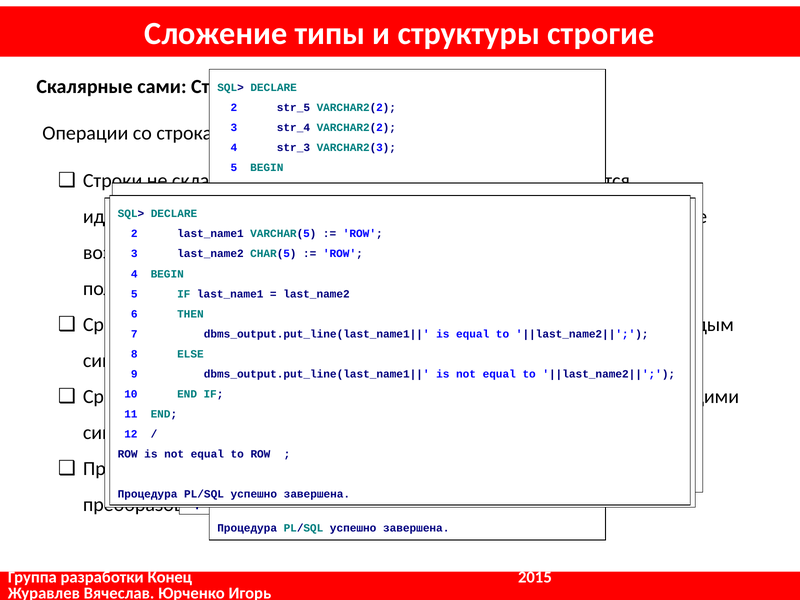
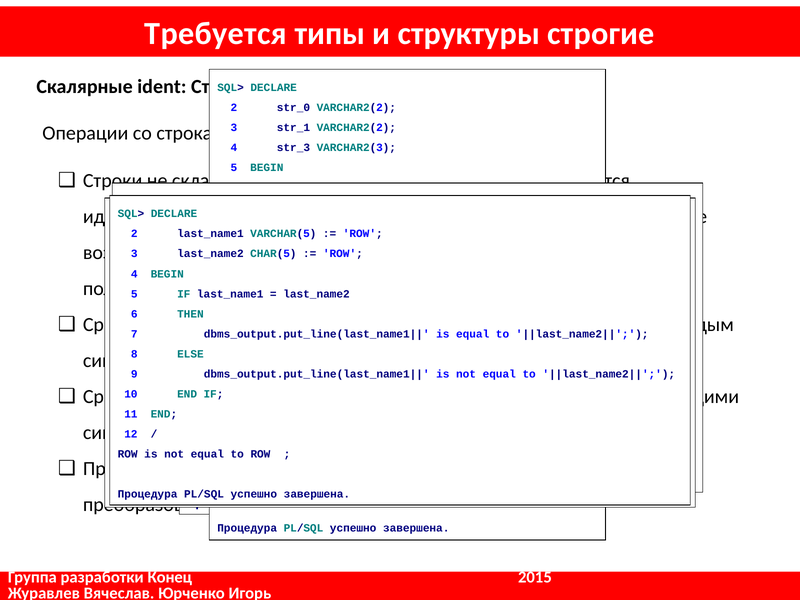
Сложение: Сложение -> Требуется
сами: сами -> ident
str_5: str_5 -> str_0
str_4 at (293, 127): str_4 -> str_1
